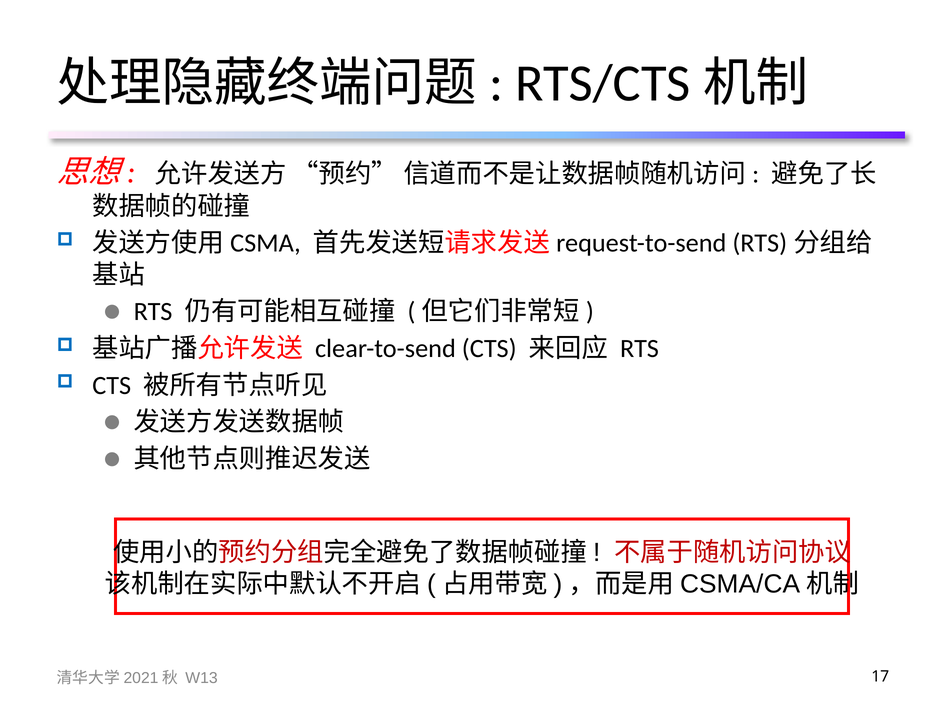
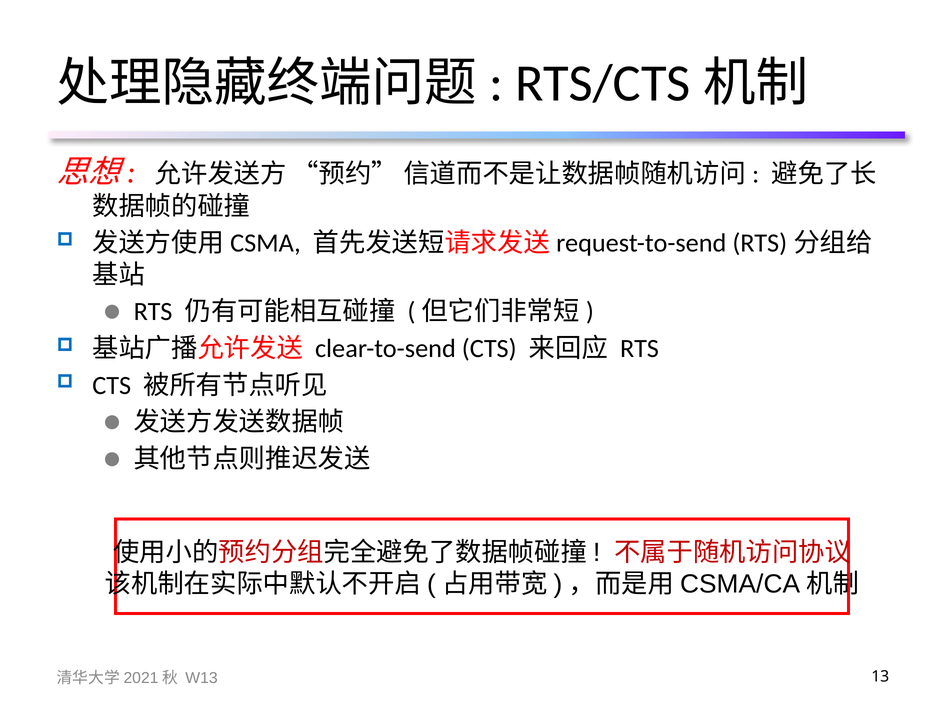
17: 17 -> 13
